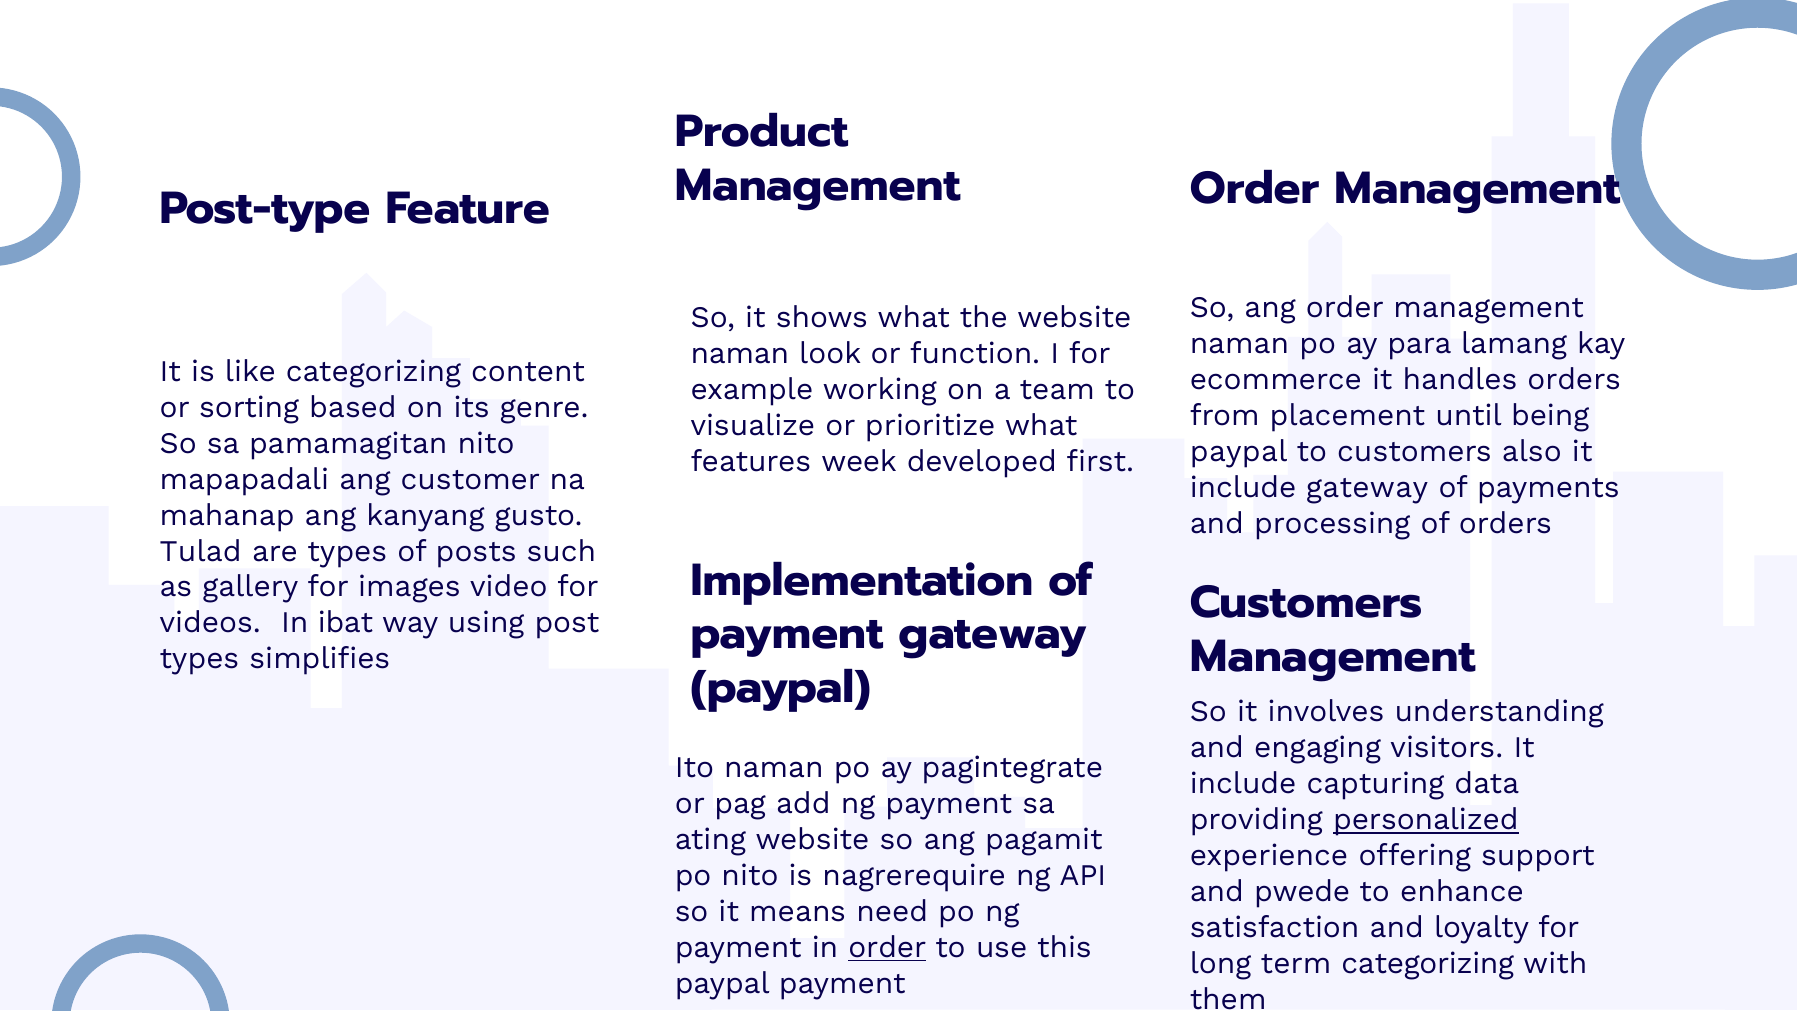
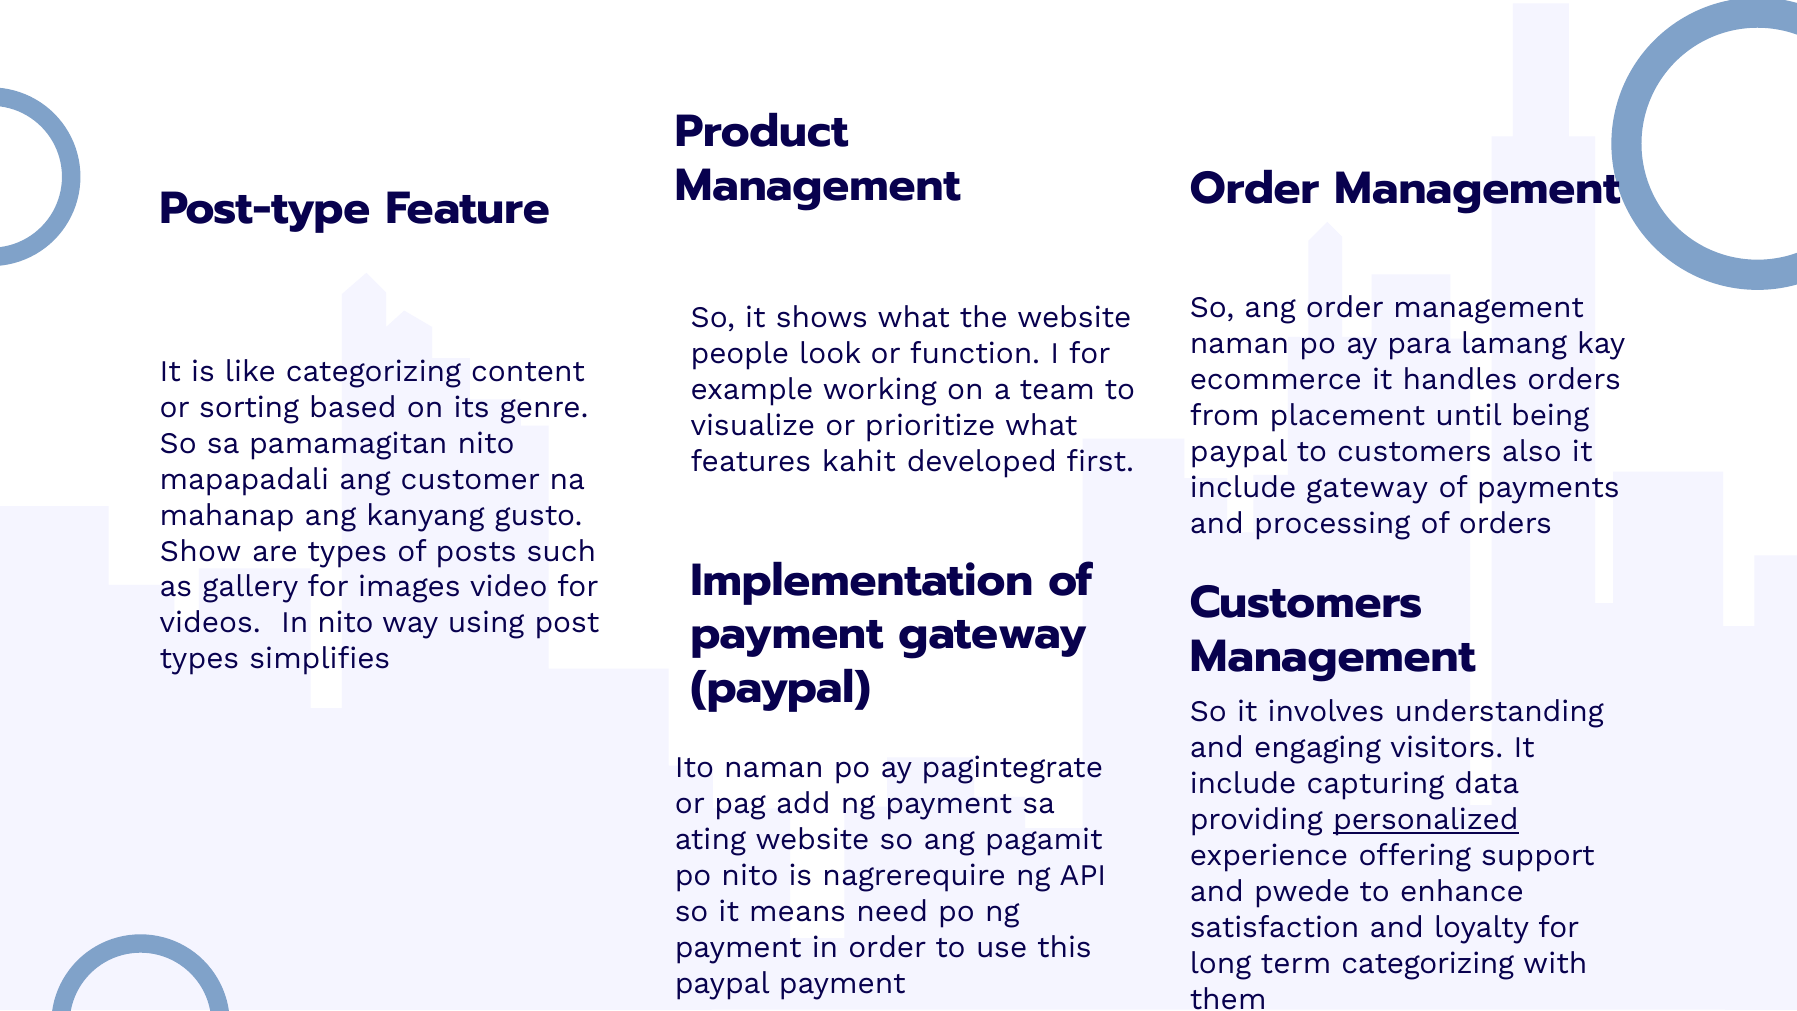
naman at (740, 353): naman -> people
week: week -> kahit
Tulad: Tulad -> Show
In ibat: ibat -> nito
order at (887, 947) underline: present -> none
